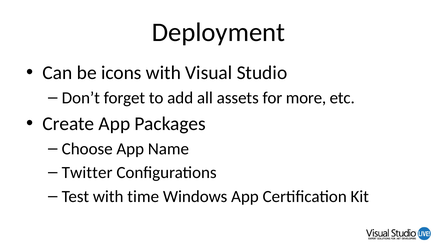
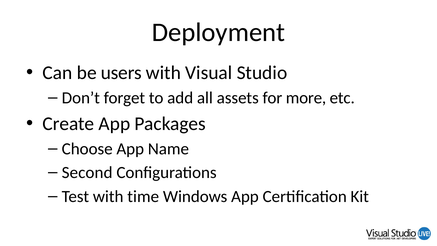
icons: icons -> users
Twitter: Twitter -> Second
